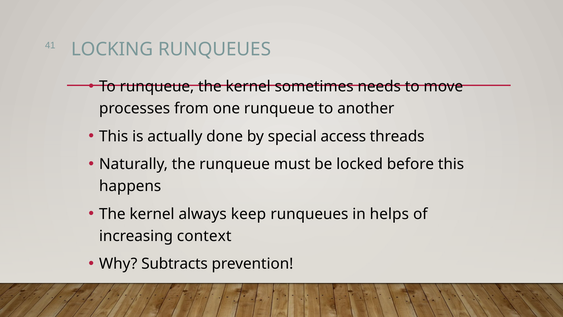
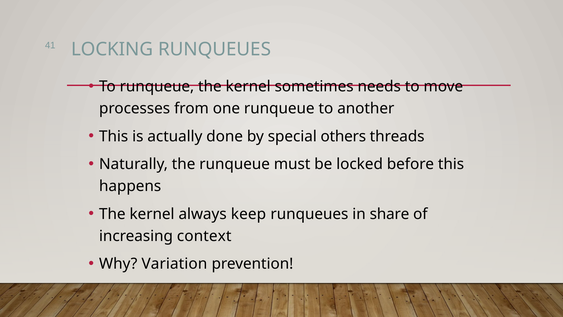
access: access -> others
helps: helps -> share
Subtracts: Subtracts -> Variation
